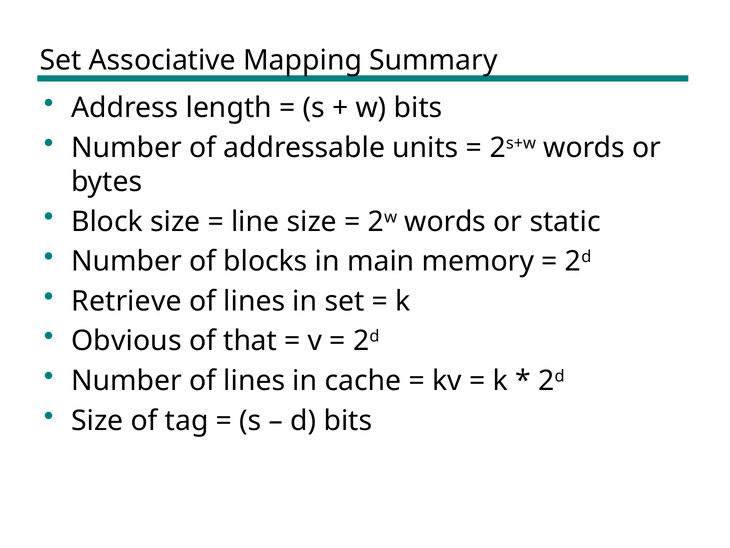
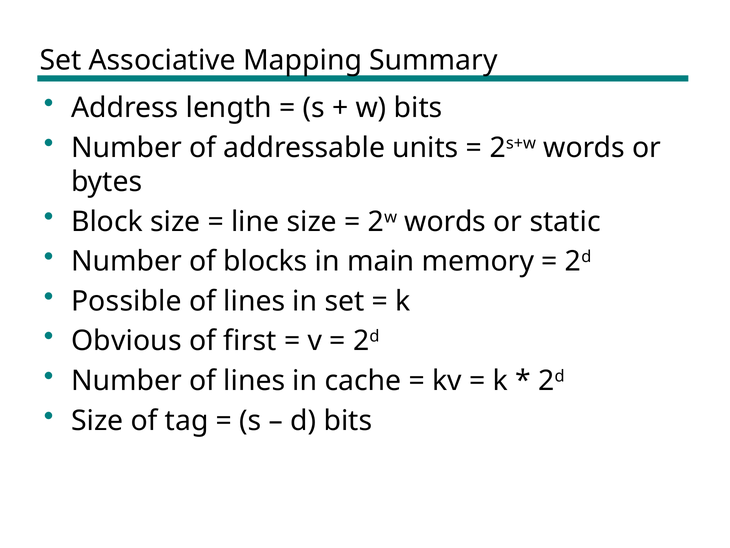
Retrieve: Retrieve -> Possible
that: that -> first
